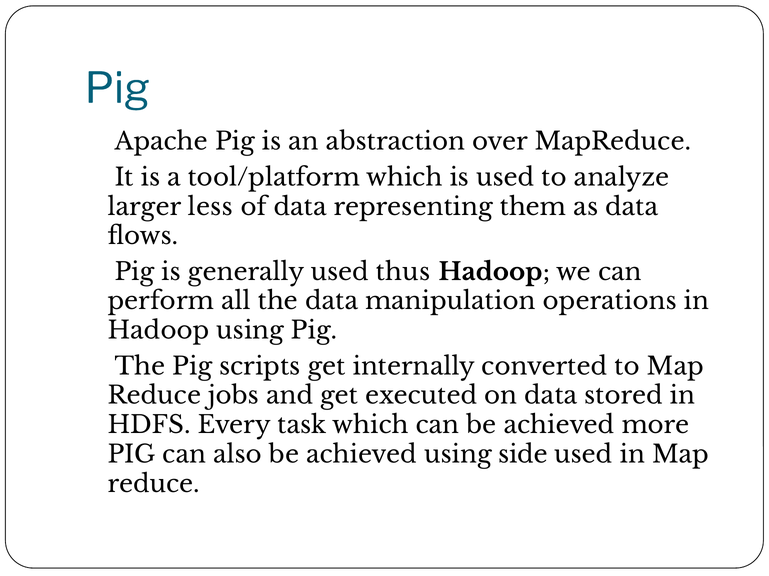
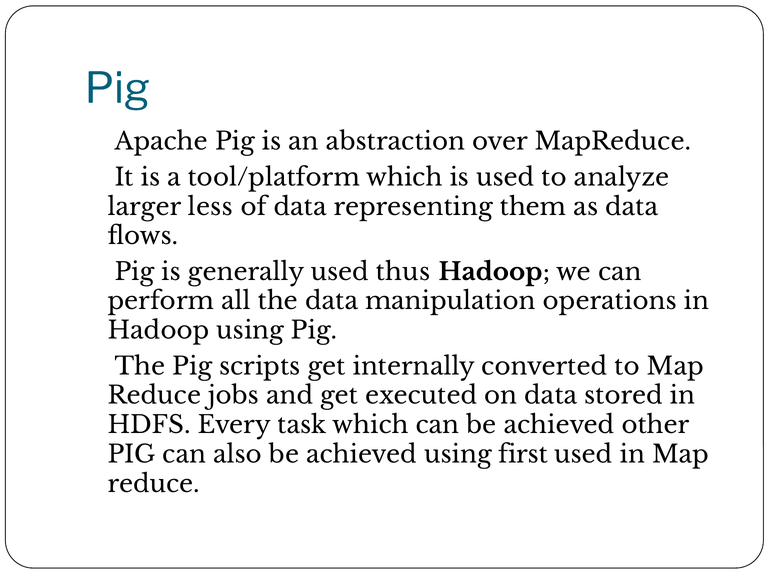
more: more -> other
side: side -> first
